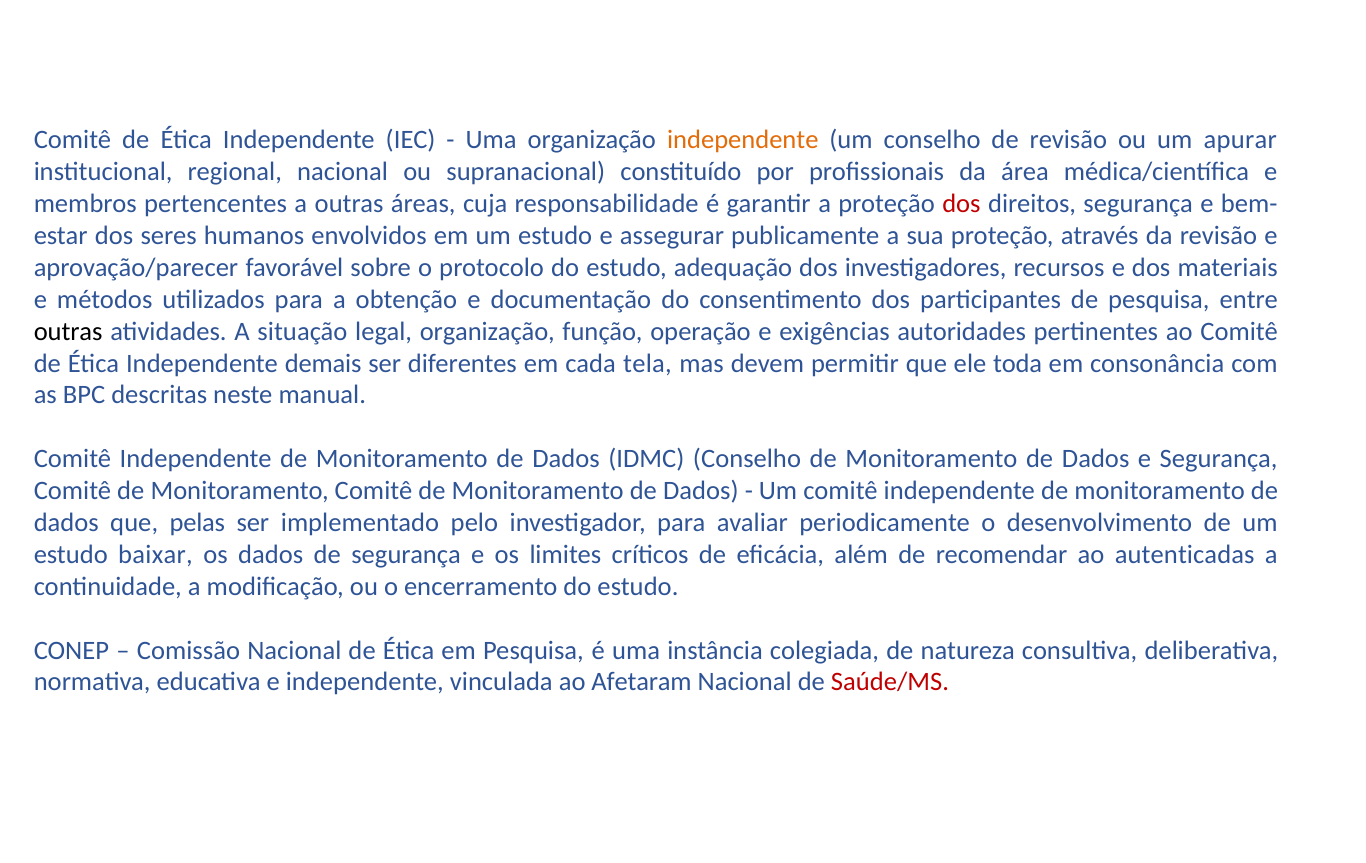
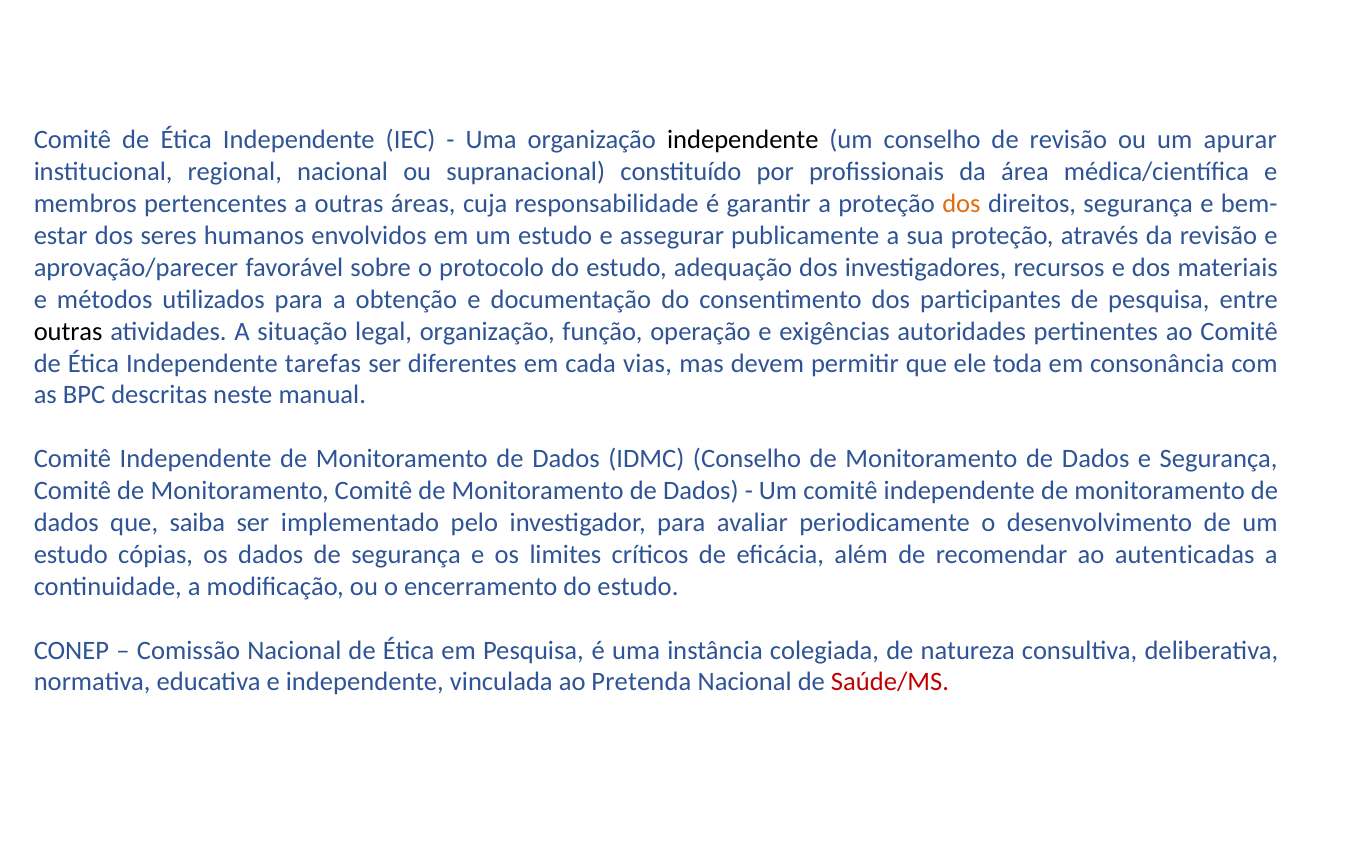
independente at (743, 140) colour: orange -> black
dos at (961, 204) colour: red -> orange
demais: demais -> tarefas
tela: tela -> vias
pelas: pelas -> saiba
baixar: baixar -> cópias
Afetaram: Afetaram -> Pretenda
